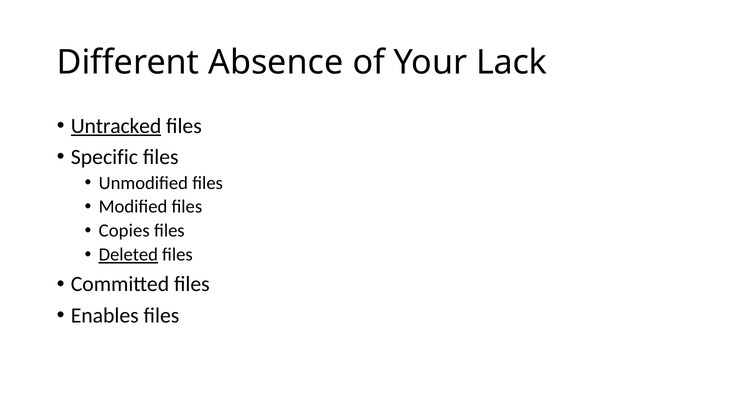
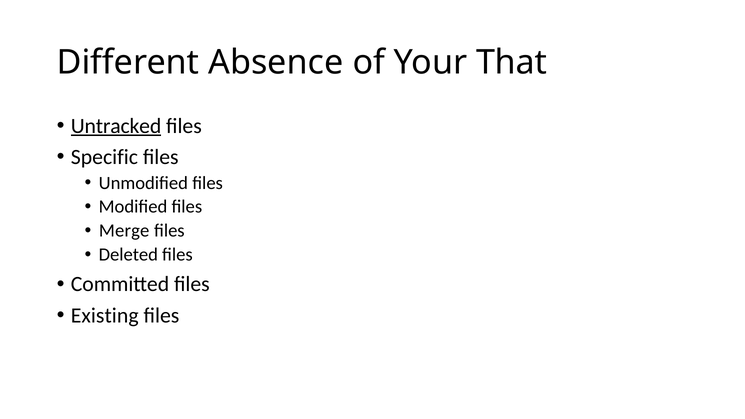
Lack: Lack -> That
Copies: Copies -> Merge
Deleted underline: present -> none
Enables: Enables -> Existing
